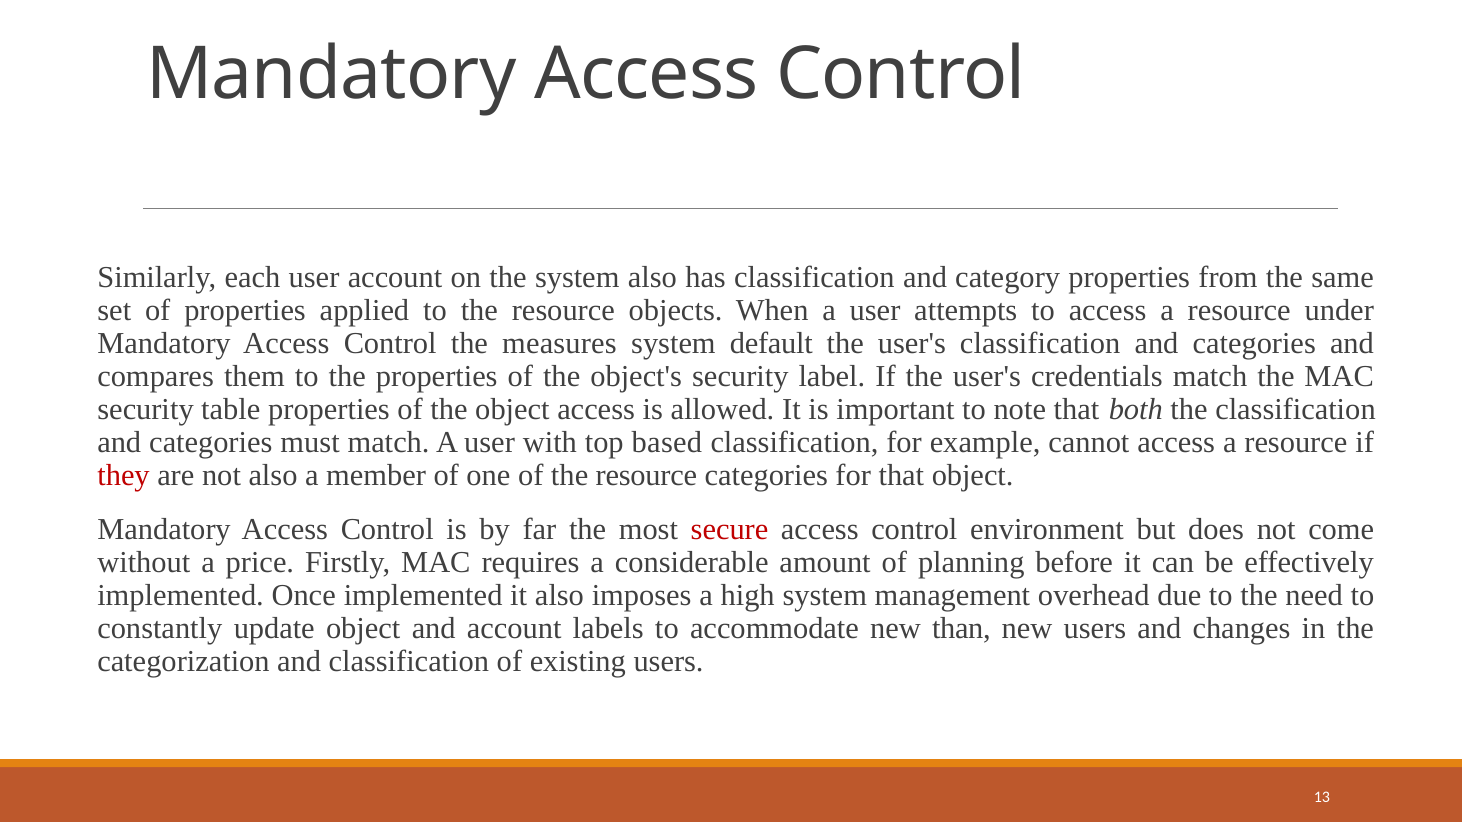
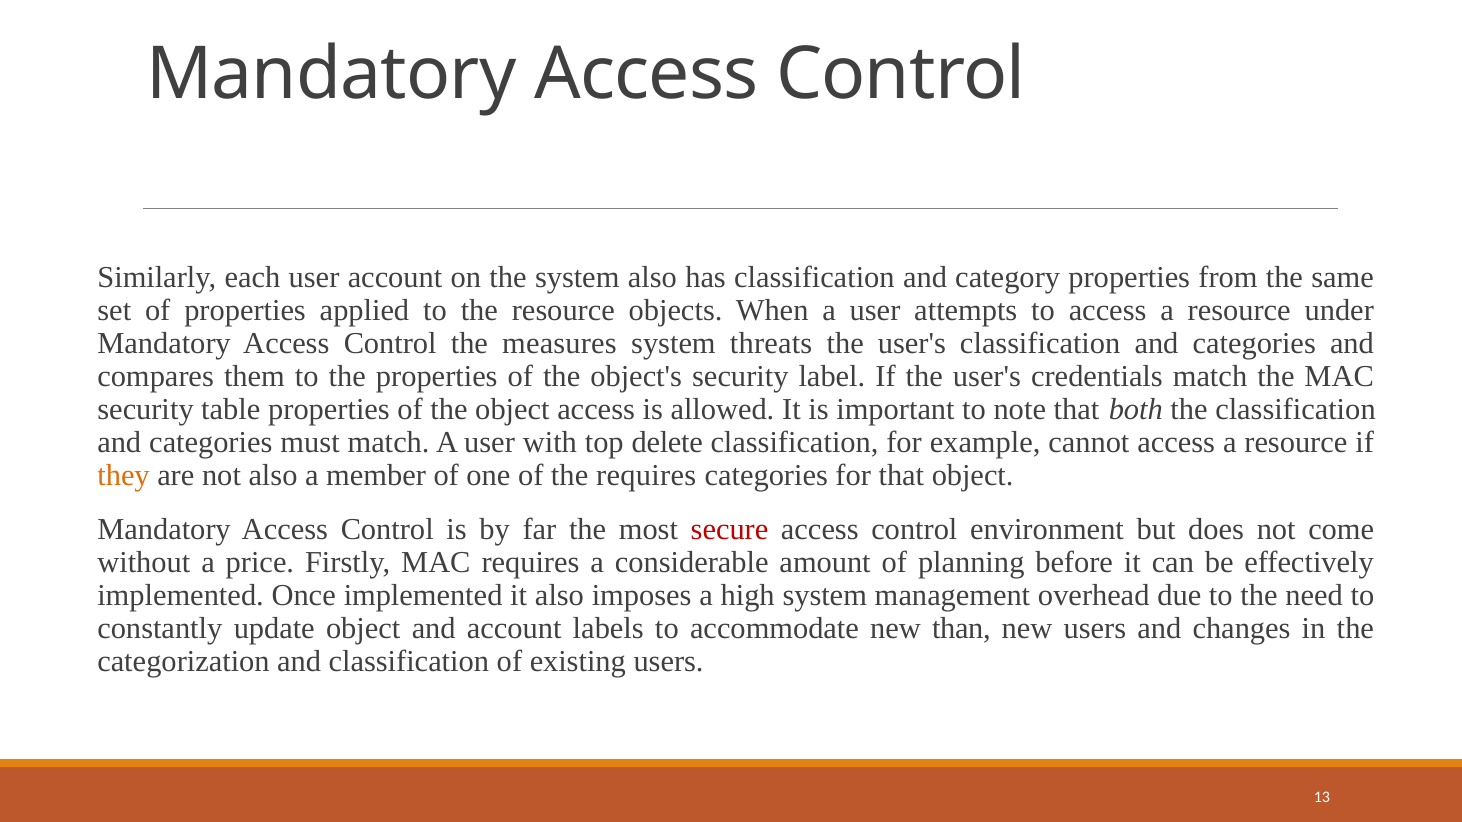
default: default -> threats
based: based -> delete
they colour: red -> orange
of the resource: resource -> requires
